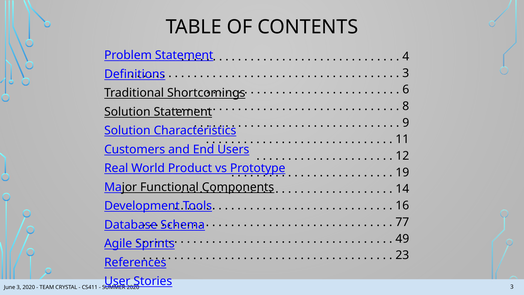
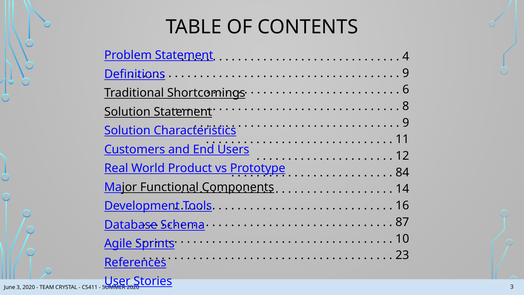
3 at (406, 73): 3 -> 9
19: 19 -> 84
77: 77 -> 87
49: 49 -> 10
